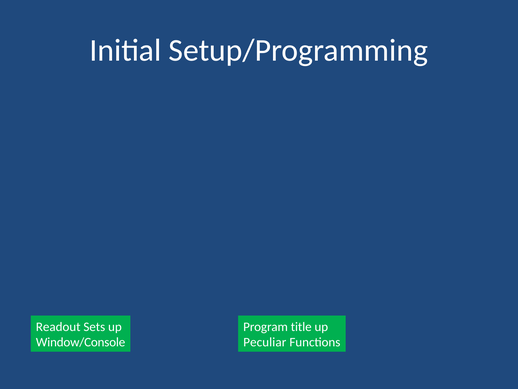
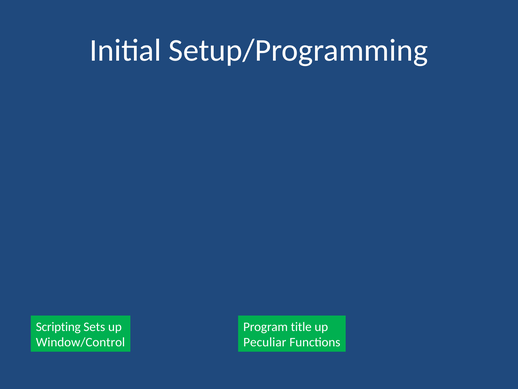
Readout: Readout -> Scripting
Window/Console: Window/Console -> Window/Control
